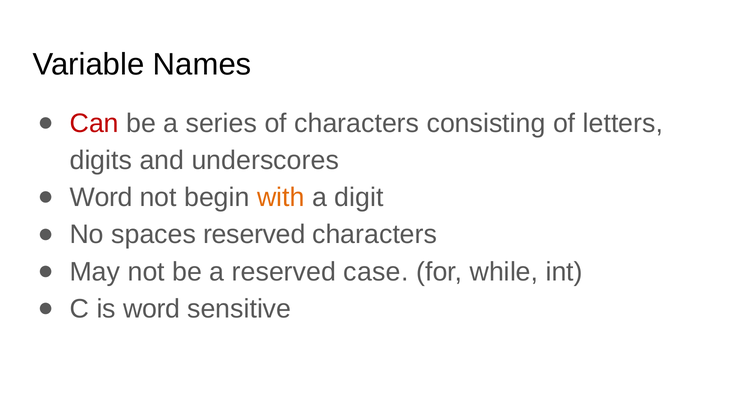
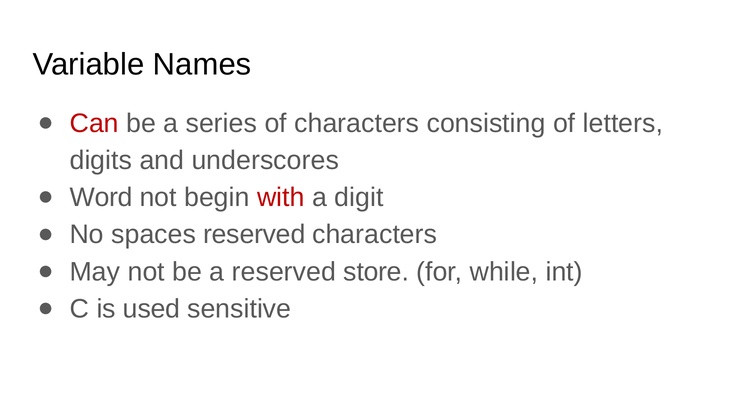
with colour: orange -> red
case: case -> store
is word: word -> used
